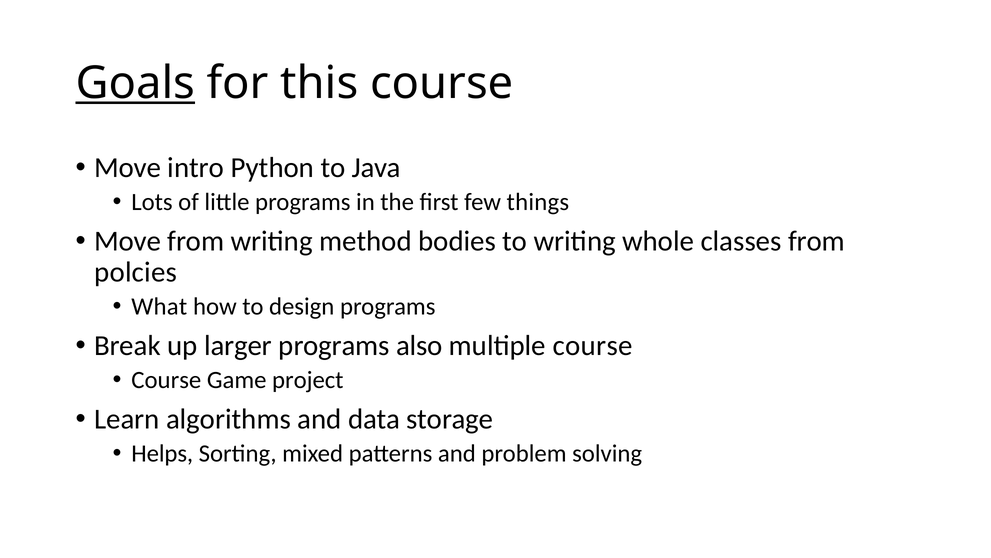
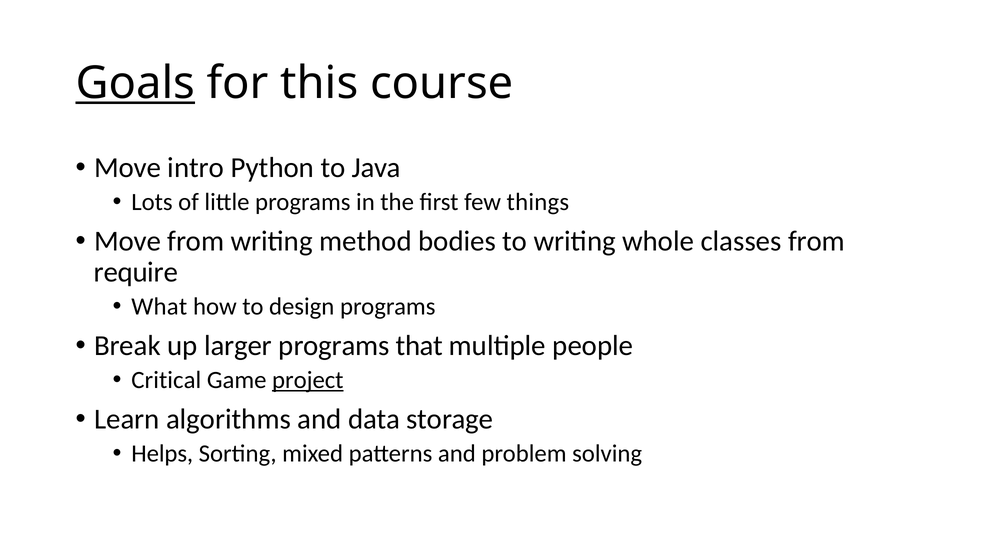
polcies: polcies -> require
also: also -> that
multiple course: course -> people
Course at (166, 380): Course -> Critical
project underline: none -> present
